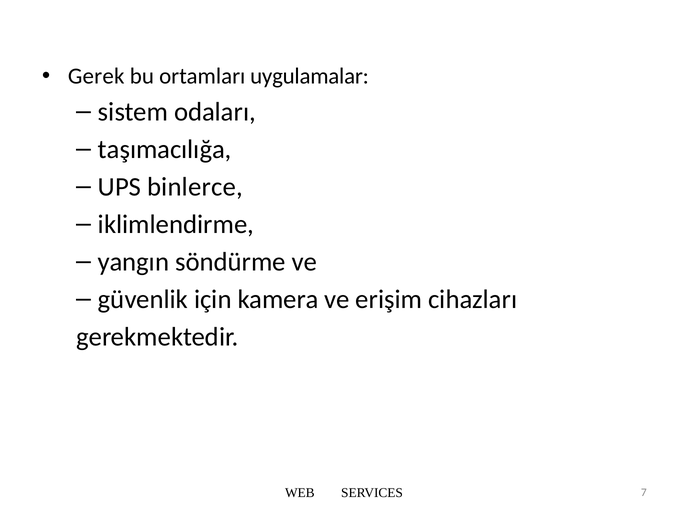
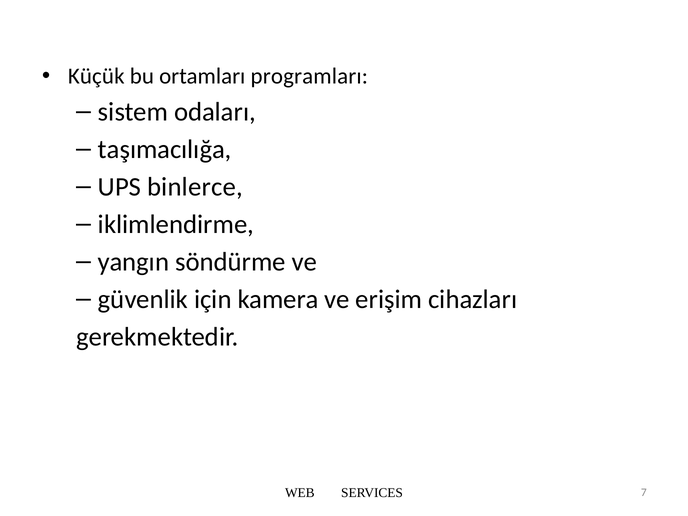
Gerek: Gerek -> Küçük
uygulamalar: uygulamalar -> programları
